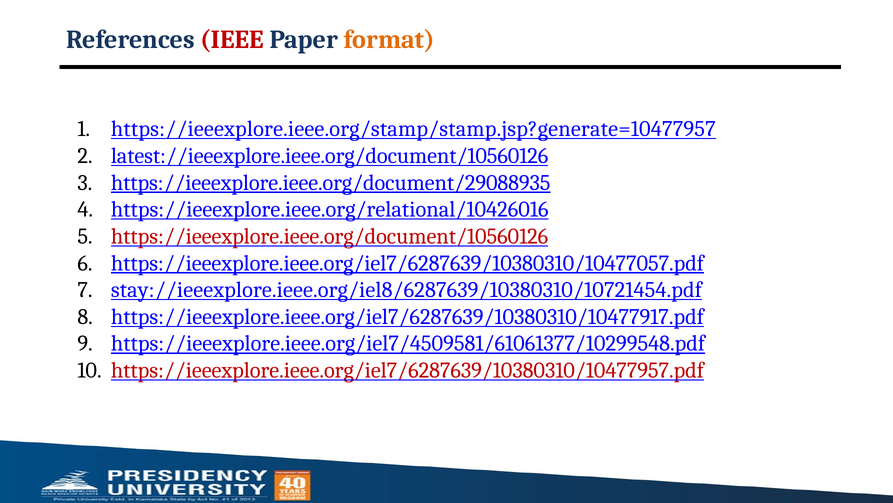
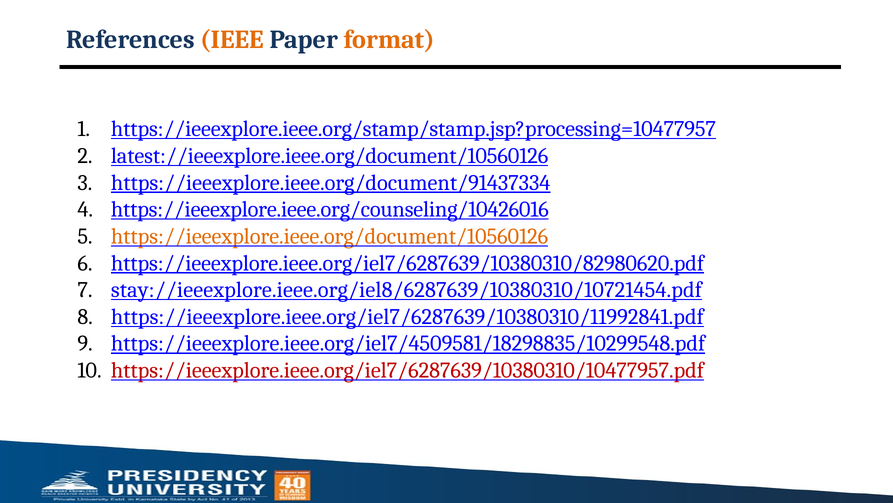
IEEE colour: red -> orange
https://ieeexplore.ieee.org/stamp/stamp.jsp?generate=10477957: https://ieeexplore.ieee.org/stamp/stamp.jsp?generate=10477957 -> https://ieeexplore.ieee.org/stamp/stamp.jsp?processing=10477957
https://ieeexplore.ieee.org/document/29088935: https://ieeexplore.ieee.org/document/29088935 -> https://ieeexplore.ieee.org/document/91437334
https://ieeexplore.ieee.org/relational/10426016: https://ieeexplore.ieee.org/relational/10426016 -> https://ieeexplore.ieee.org/counseling/10426016
https://ieeexplore.ieee.org/document/10560126 colour: red -> orange
https://ieeexplore.ieee.org/iel7/6287639/10380310/10477057.pdf: https://ieeexplore.ieee.org/iel7/6287639/10380310/10477057.pdf -> https://ieeexplore.ieee.org/iel7/6287639/10380310/82980620.pdf
https://ieeexplore.ieee.org/iel7/6287639/10380310/10477917.pdf: https://ieeexplore.ieee.org/iel7/6287639/10380310/10477917.pdf -> https://ieeexplore.ieee.org/iel7/6287639/10380310/11992841.pdf
https://ieeexplore.ieee.org/iel7/4509581/61061377/10299548.pdf: https://ieeexplore.ieee.org/iel7/4509581/61061377/10299548.pdf -> https://ieeexplore.ieee.org/iel7/4509581/18298835/10299548.pdf
